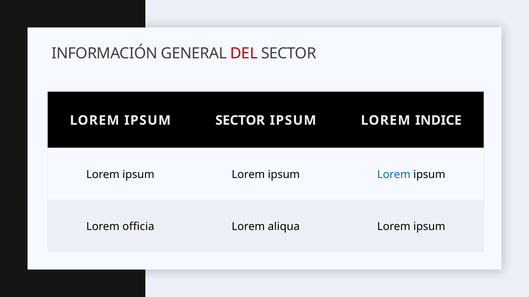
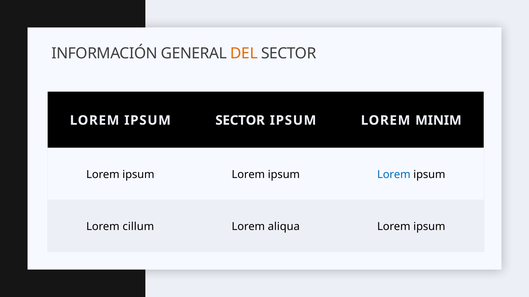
DEL colour: red -> orange
INDICE: INDICE -> MINIM
officia: officia -> cillum
